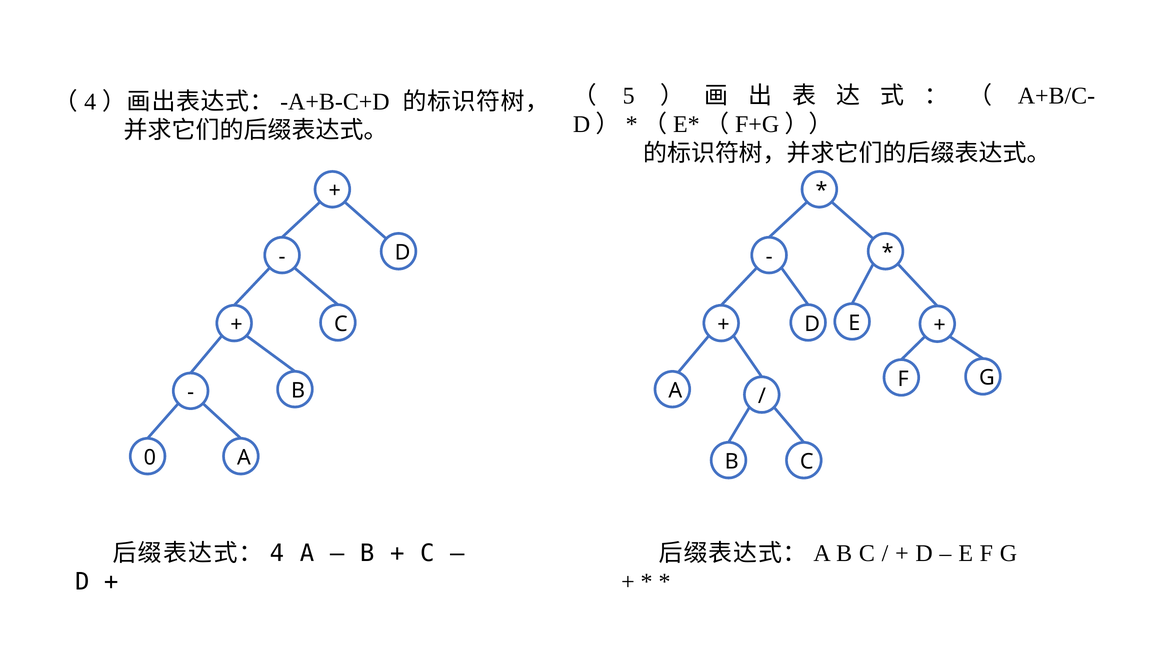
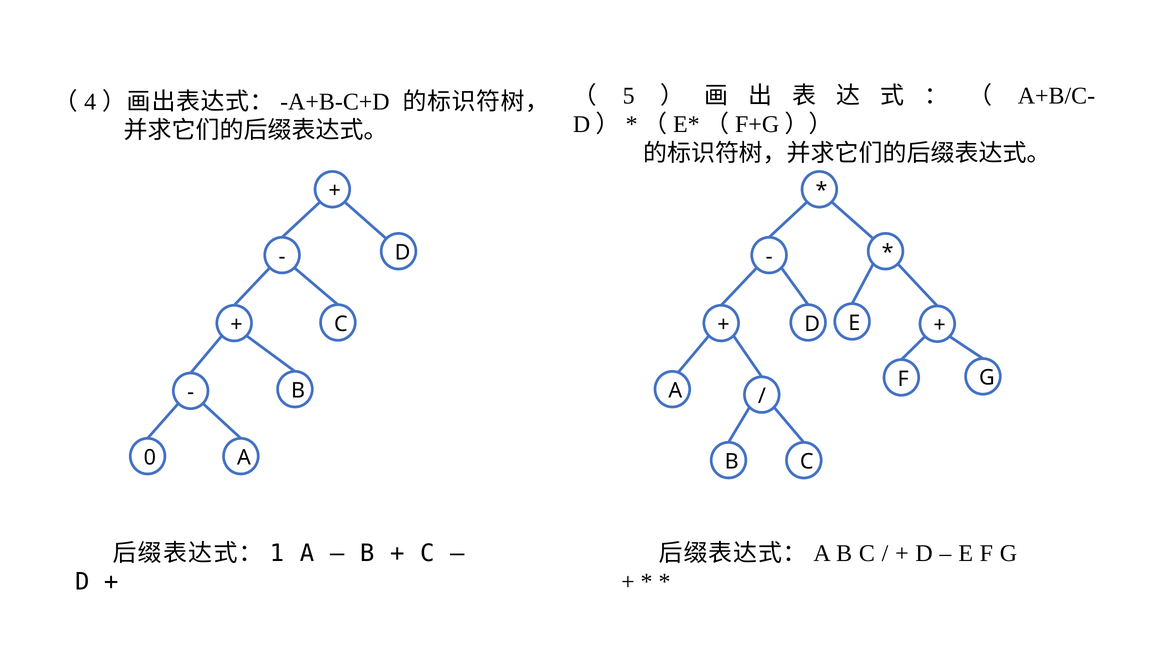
4 at (277, 553): 4 -> 1
